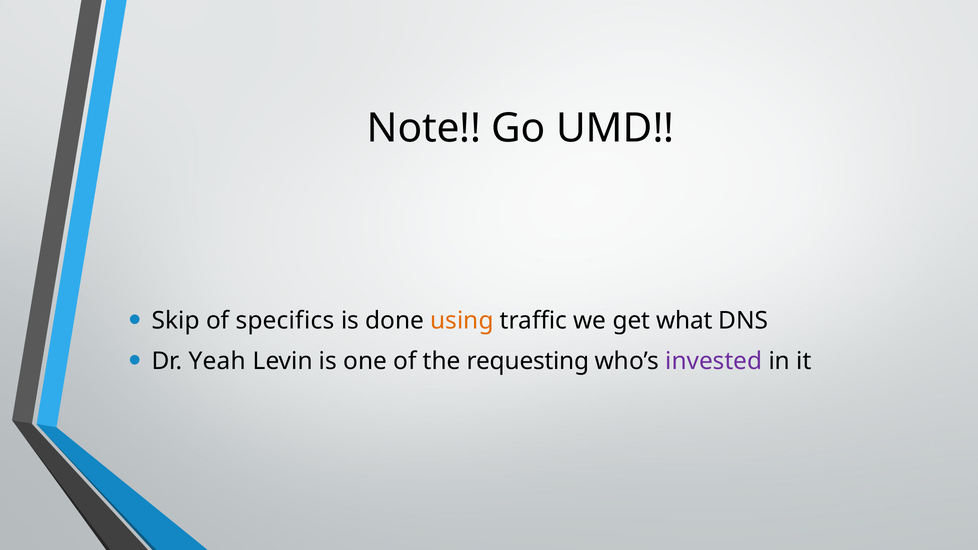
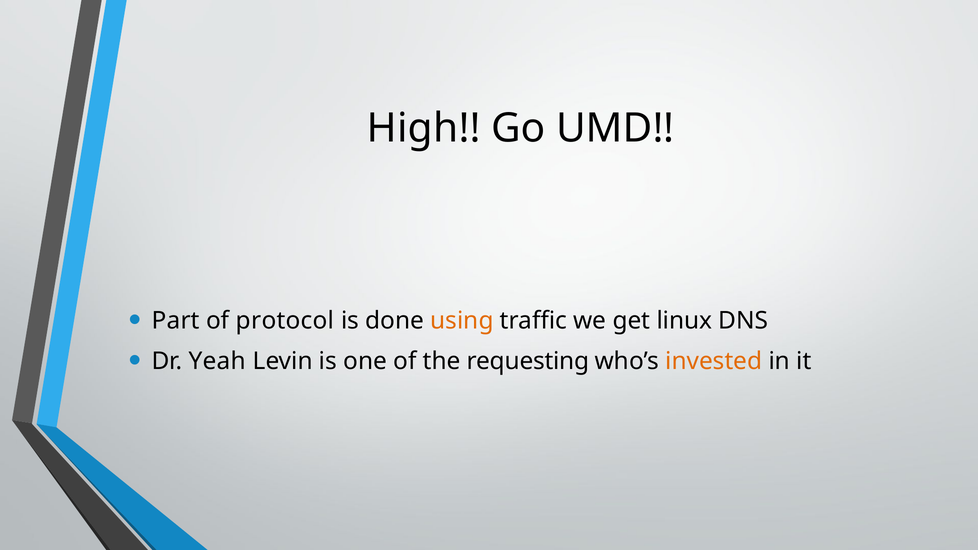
Note: Note -> High
Skip: Skip -> Part
specifics: specifics -> protocol
what: what -> linux
invested colour: purple -> orange
